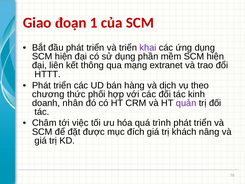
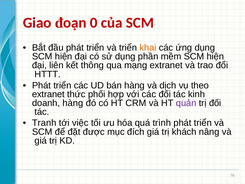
1: 1 -> 0
khai colour: purple -> orange
chương at (48, 94): chương -> extranet
doanh nhân: nhân -> hàng
Châm: Châm -> Tranh
